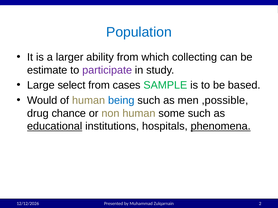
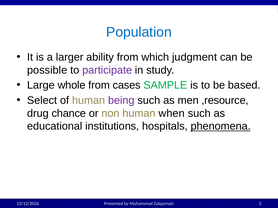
collecting: collecting -> judgment
estimate: estimate -> possible
select: select -> whole
Would: Would -> Select
being colour: blue -> purple
,possible: ,possible -> ,resource
some: some -> when
educational underline: present -> none
